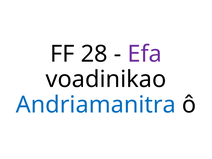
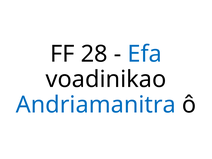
Efa colour: purple -> blue
